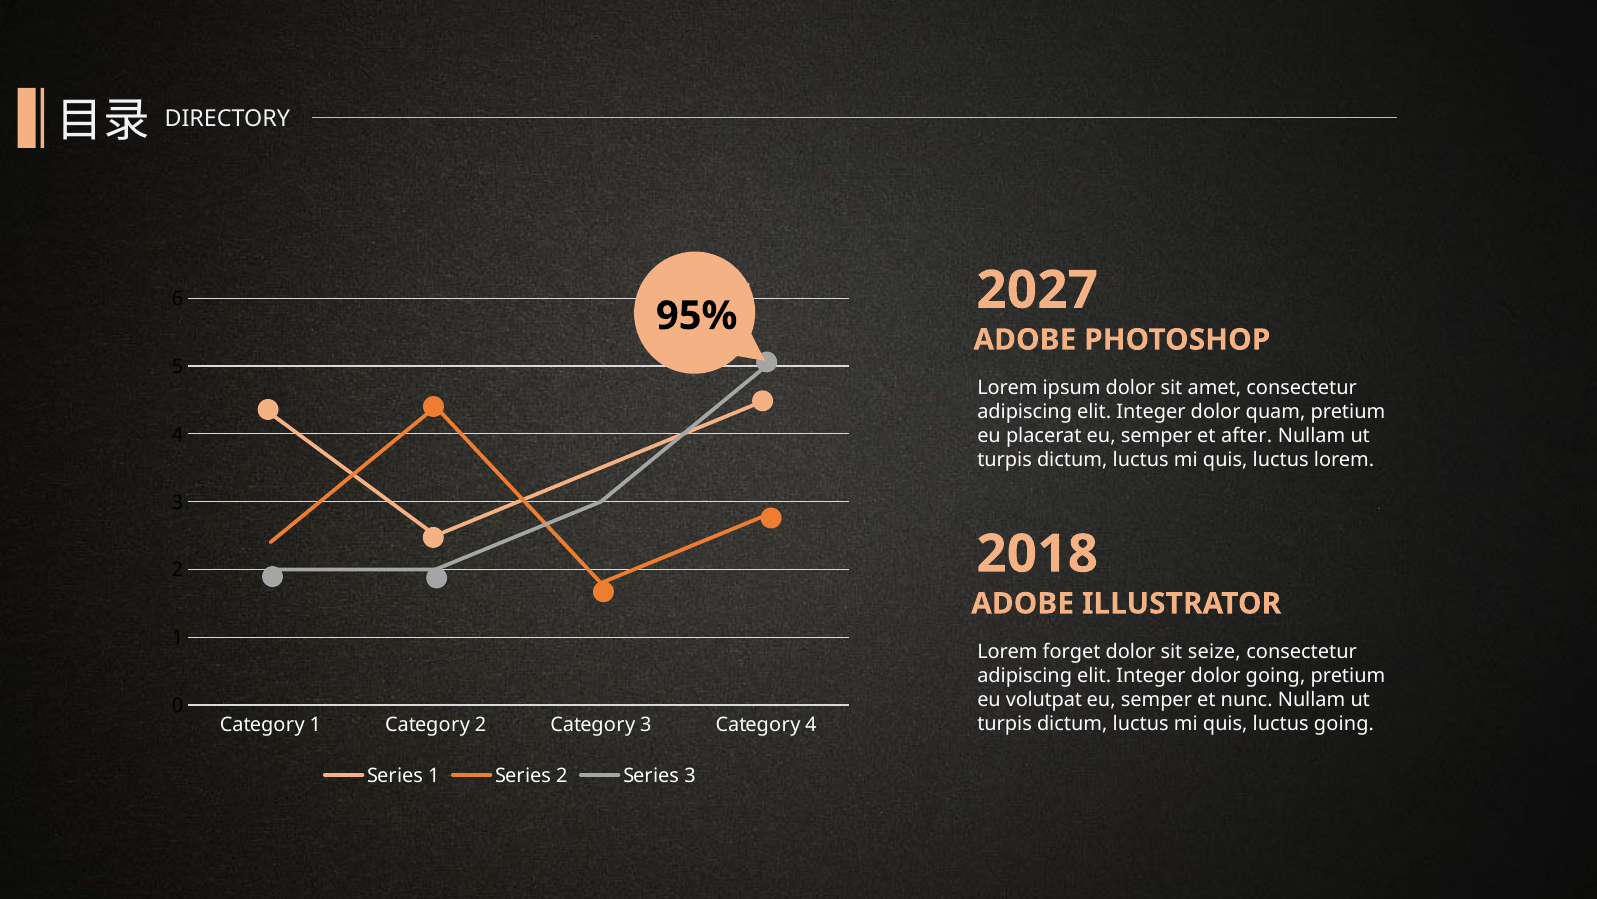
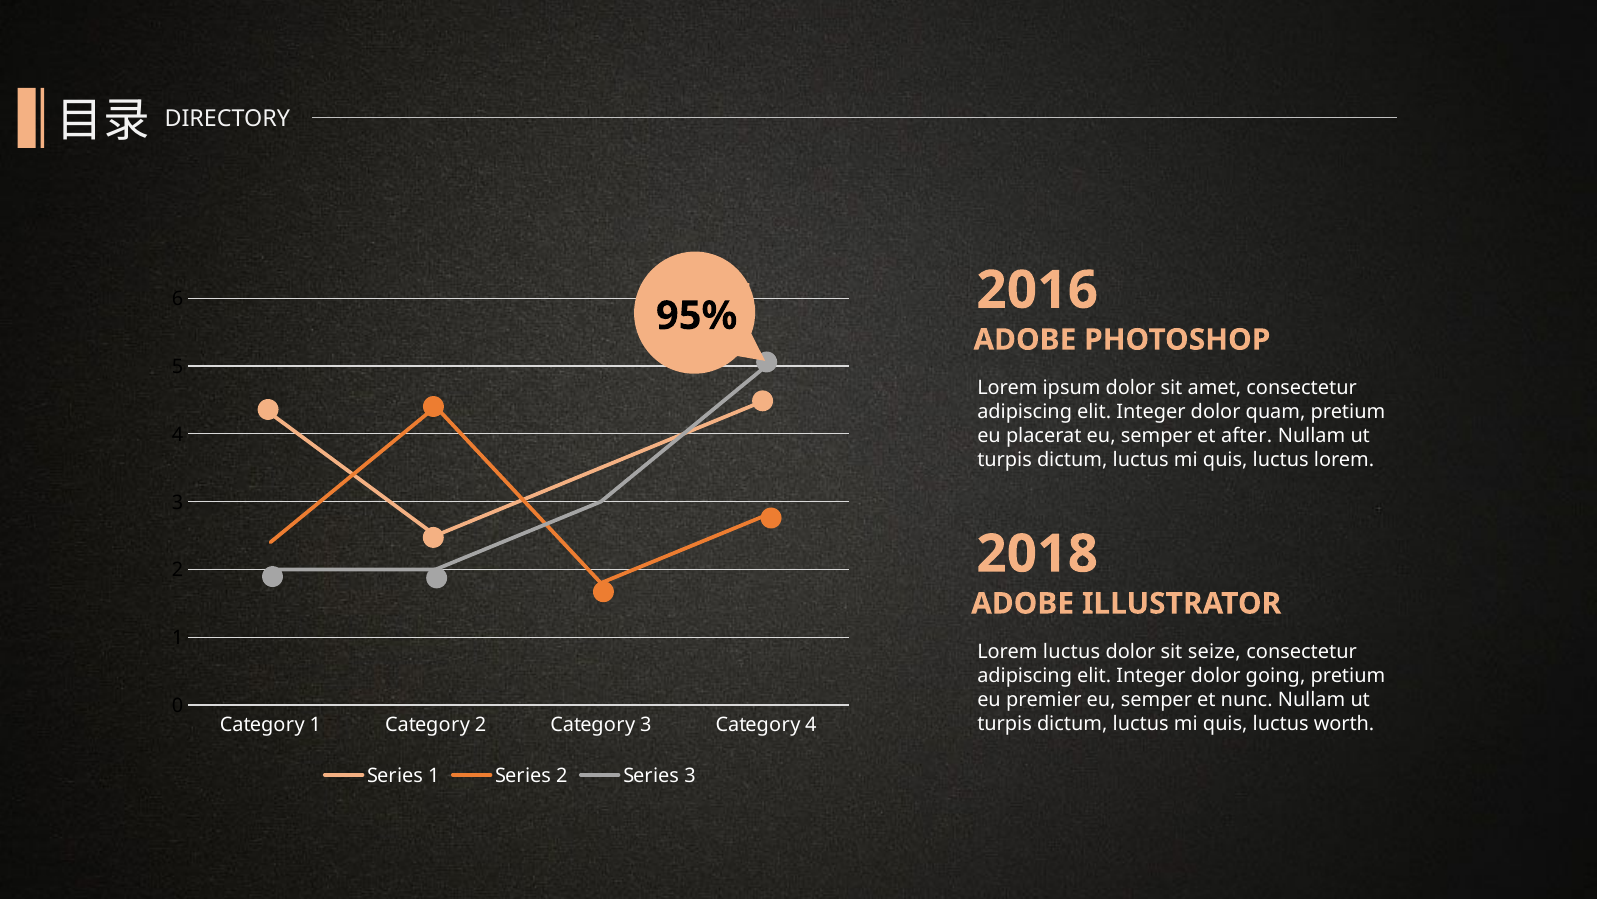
2027: 2027 -> 2016
Lorem forget: forget -> luctus
volutpat: volutpat -> premier
luctus going: going -> worth
